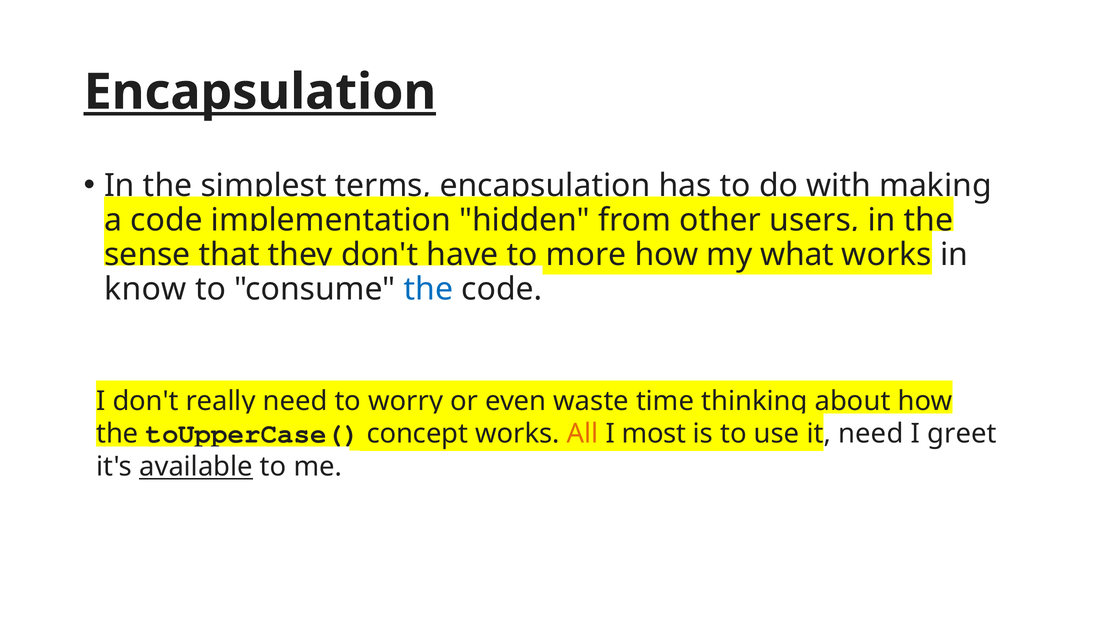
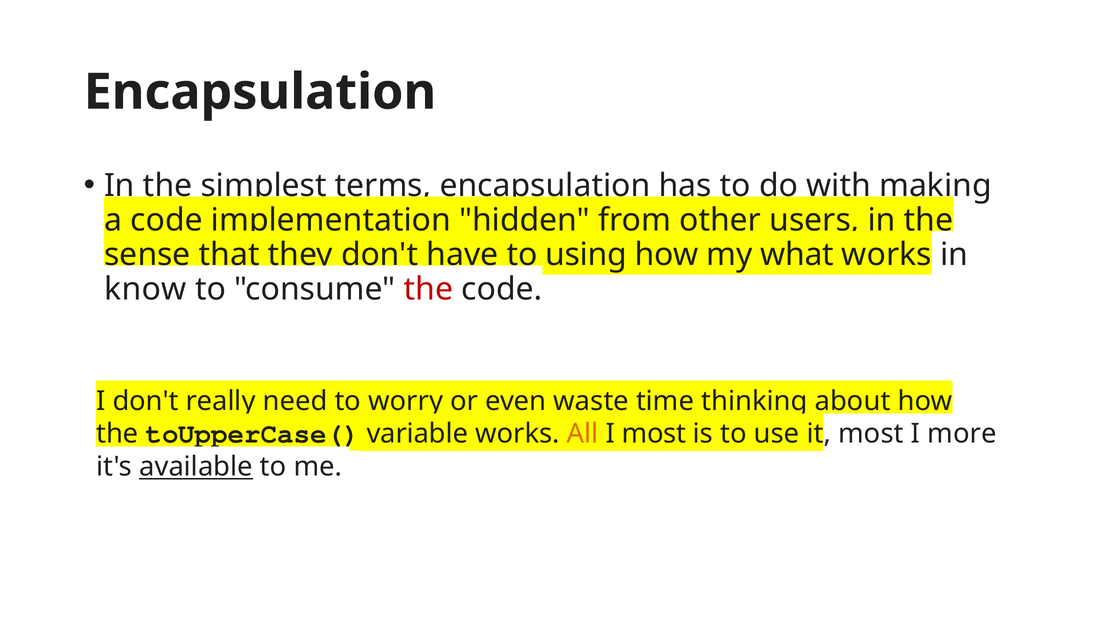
Encapsulation at (260, 92) underline: present -> none
more: more -> using
the at (428, 289) colour: blue -> red
concept: concept -> variable
it need: need -> most
greet: greet -> more
